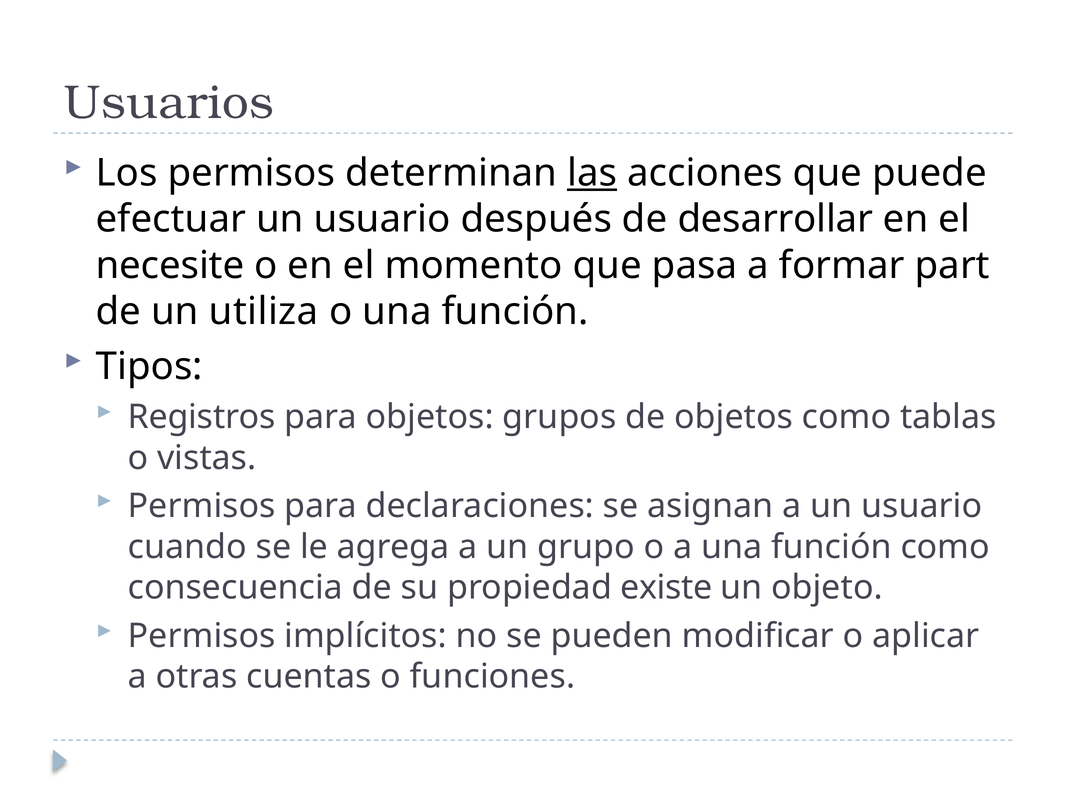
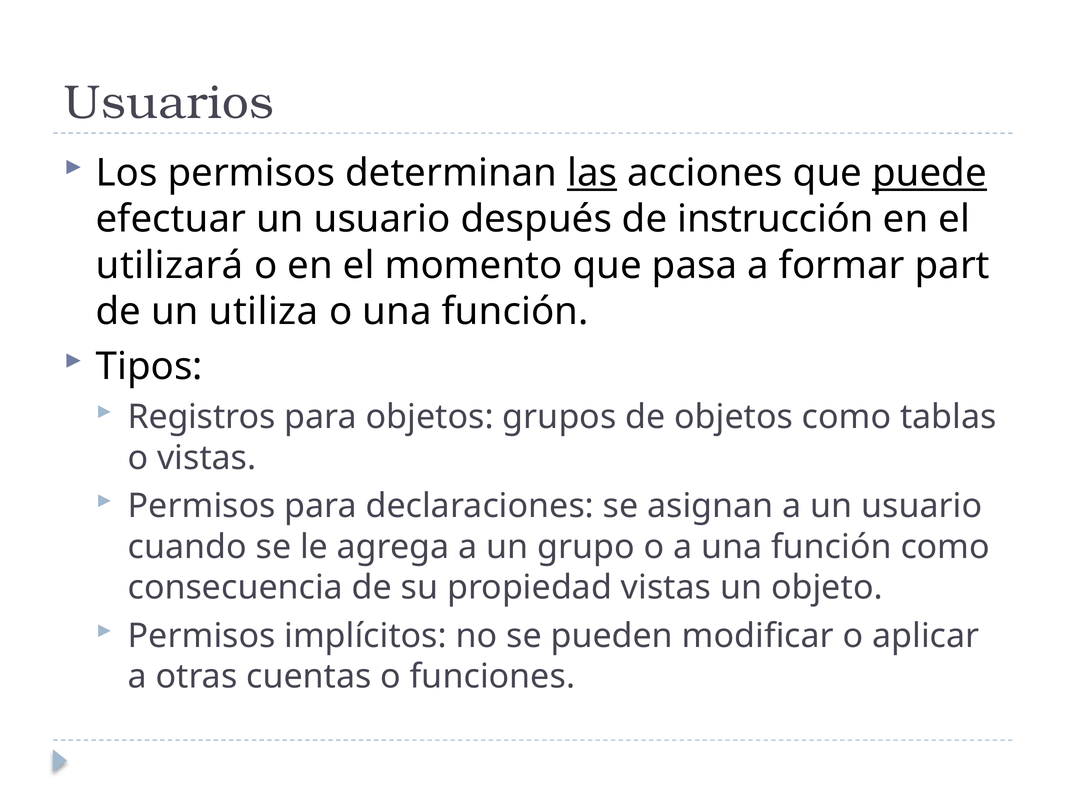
puede underline: none -> present
desarrollar: desarrollar -> instrucción
necesite: necesite -> utilizará
propiedad existe: existe -> vistas
